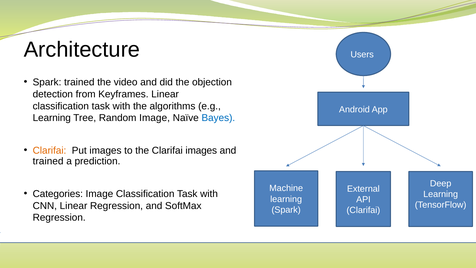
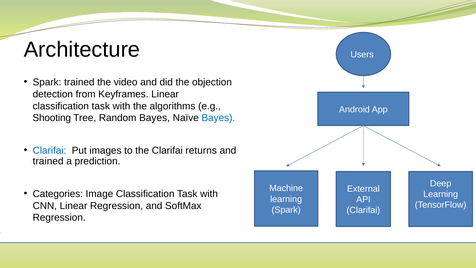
Learning at (52, 118): Learning -> Shooting
Random Image: Image -> Bayes
Clarifai at (50, 150) colour: orange -> blue
Clarifai images: images -> returns
